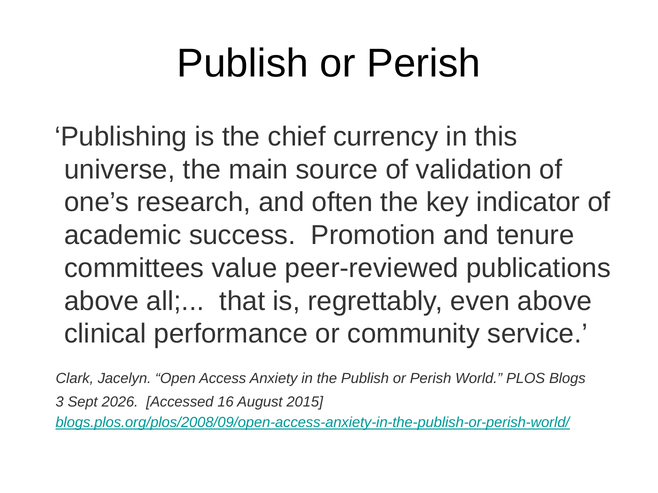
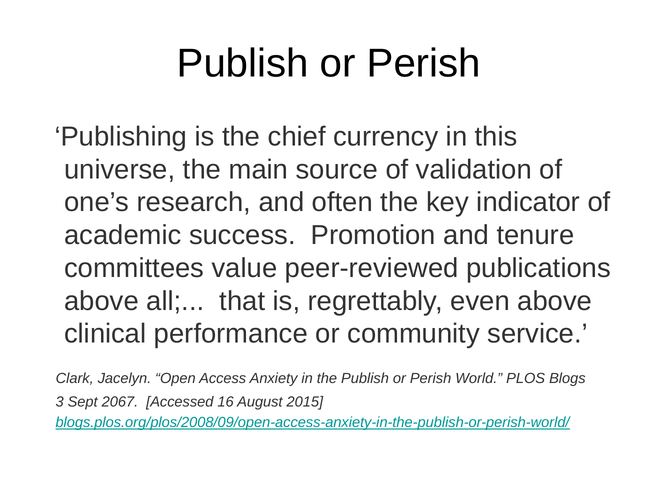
2026: 2026 -> 2067
